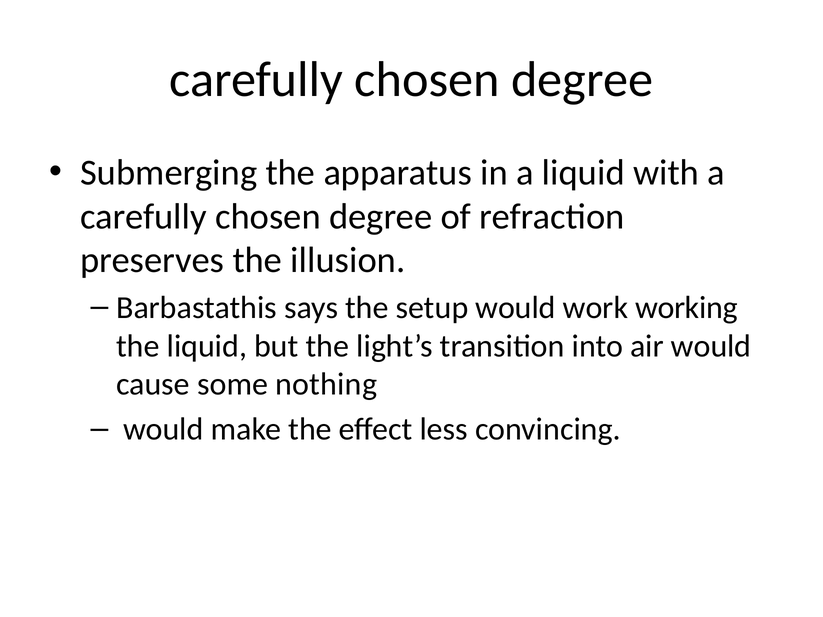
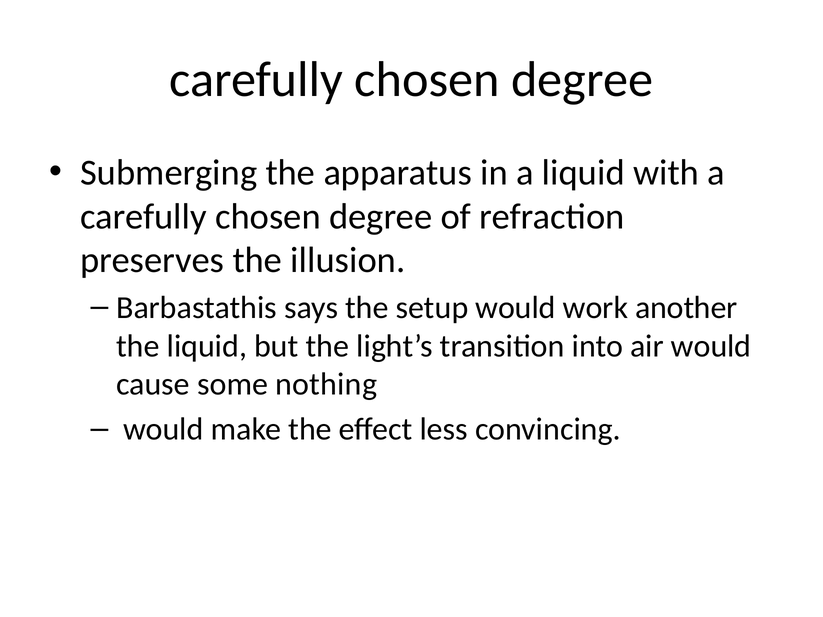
working: working -> another
